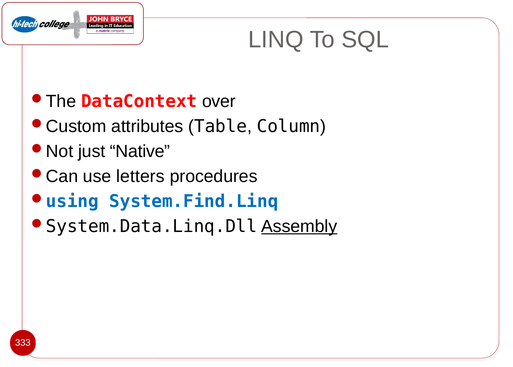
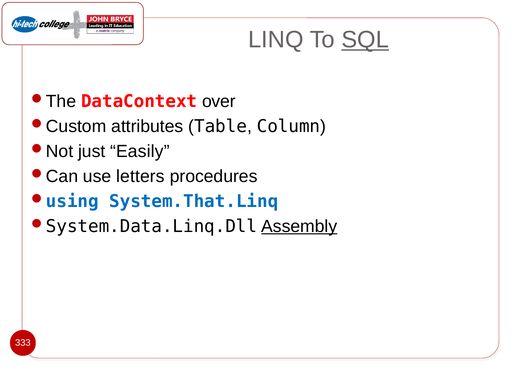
SQL underline: none -> present
Native: Native -> Easily
System.Find.Linq: System.Find.Linq -> System.That.Linq
